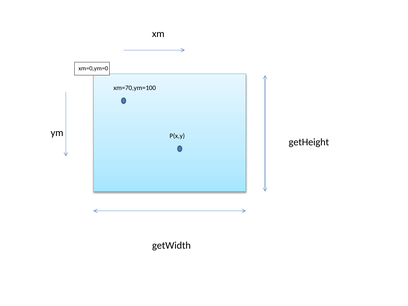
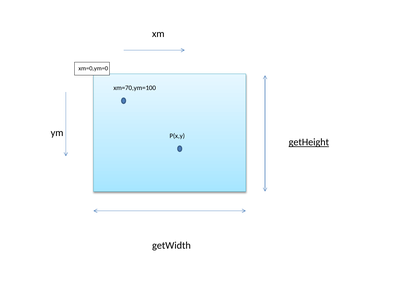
getHeight underline: none -> present
